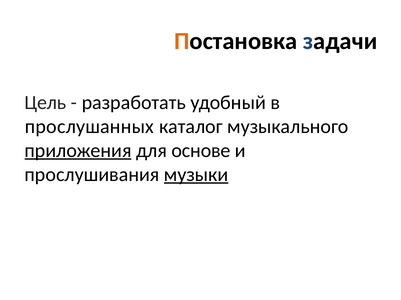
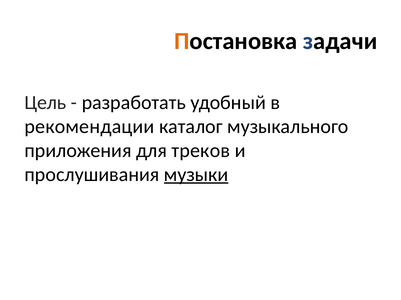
прослушанных: прослушанных -> рекомендации
приложения underline: present -> none
основе: основе -> треков
